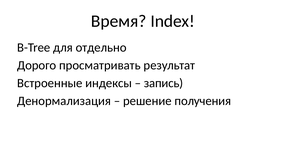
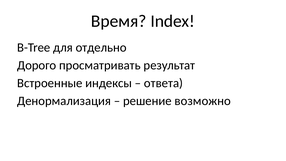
запись: запись -> ответа
получения: получения -> возможно
